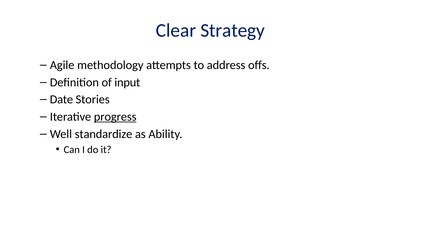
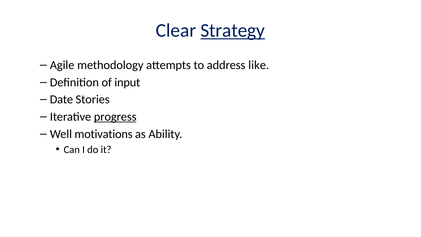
Strategy underline: none -> present
offs: offs -> like
standardize: standardize -> motivations
